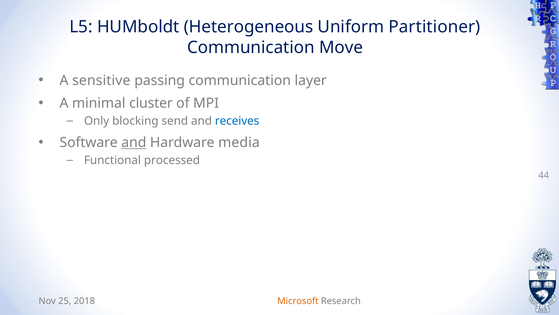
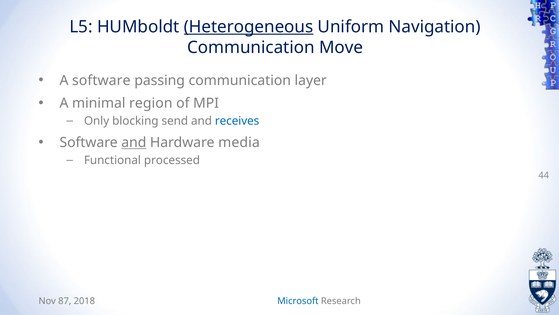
Heterogeneous underline: none -> present
Partitioner: Partitioner -> Navigation
A sensitive: sensitive -> software
cluster: cluster -> region
25: 25 -> 87
Microsoft colour: orange -> blue
